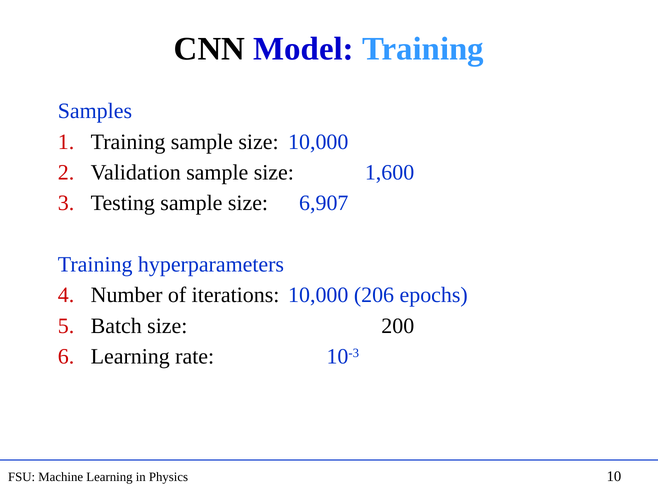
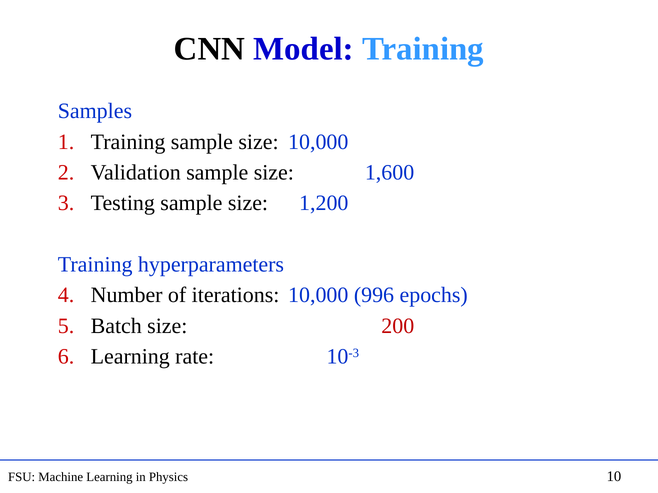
6,907: 6,907 -> 1,200
206: 206 -> 996
200 colour: black -> red
